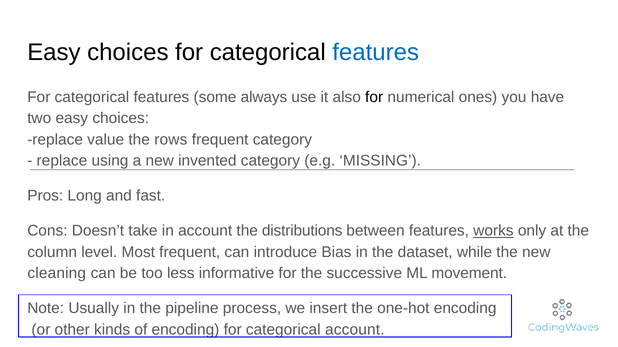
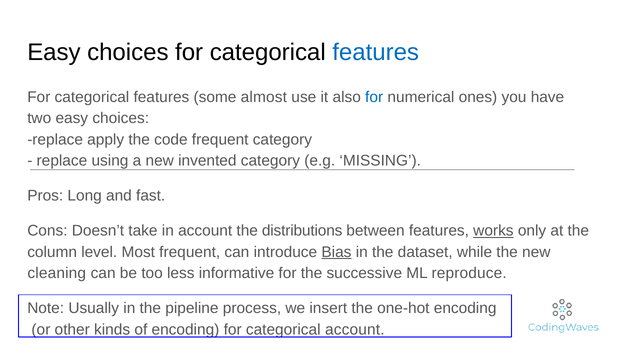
always: always -> almost
for at (374, 97) colour: black -> blue
value: value -> apply
rows: rows -> code
Bias underline: none -> present
movement: movement -> reproduce
